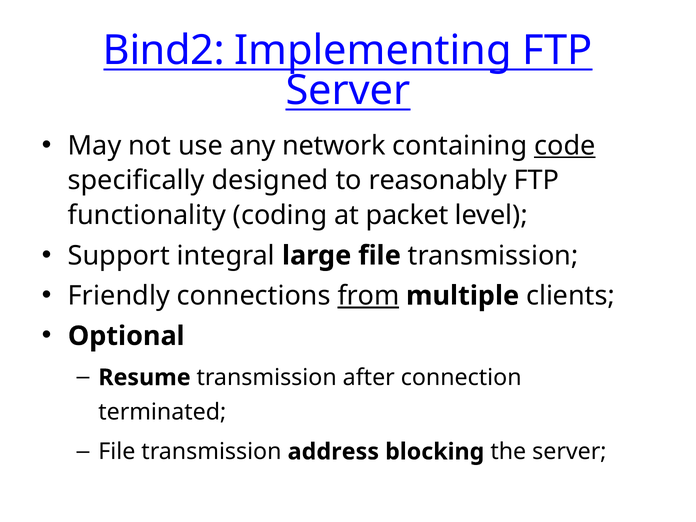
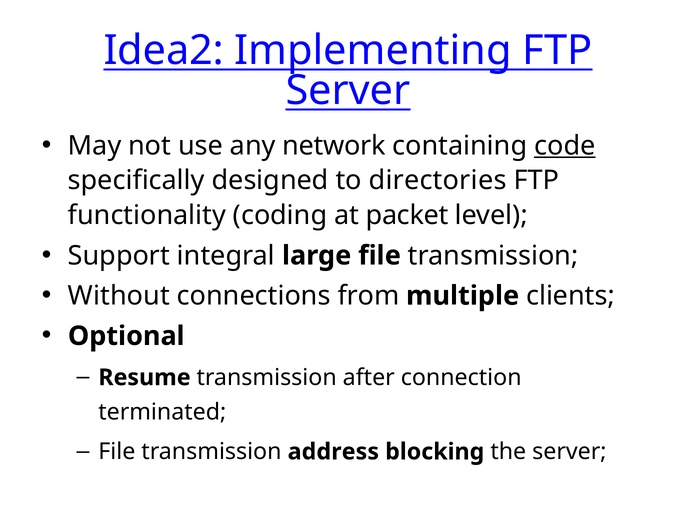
Bind2: Bind2 -> Idea2
reasonably: reasonably -> directories
Friendly: Friendly -> Without
from underline: present -> none
